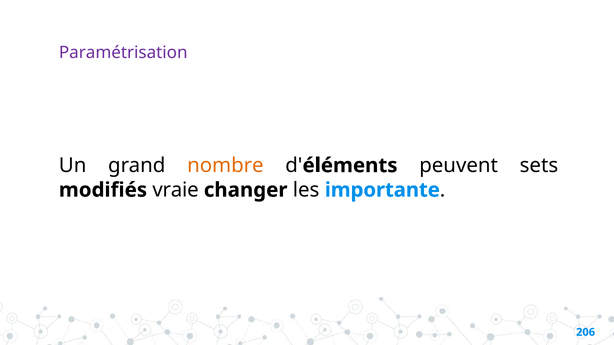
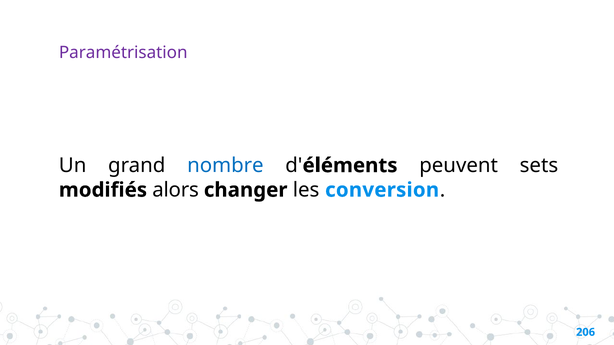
nombre colour: orange -> blue
vraie: vraie -> alors
importante: importante -> conversion
